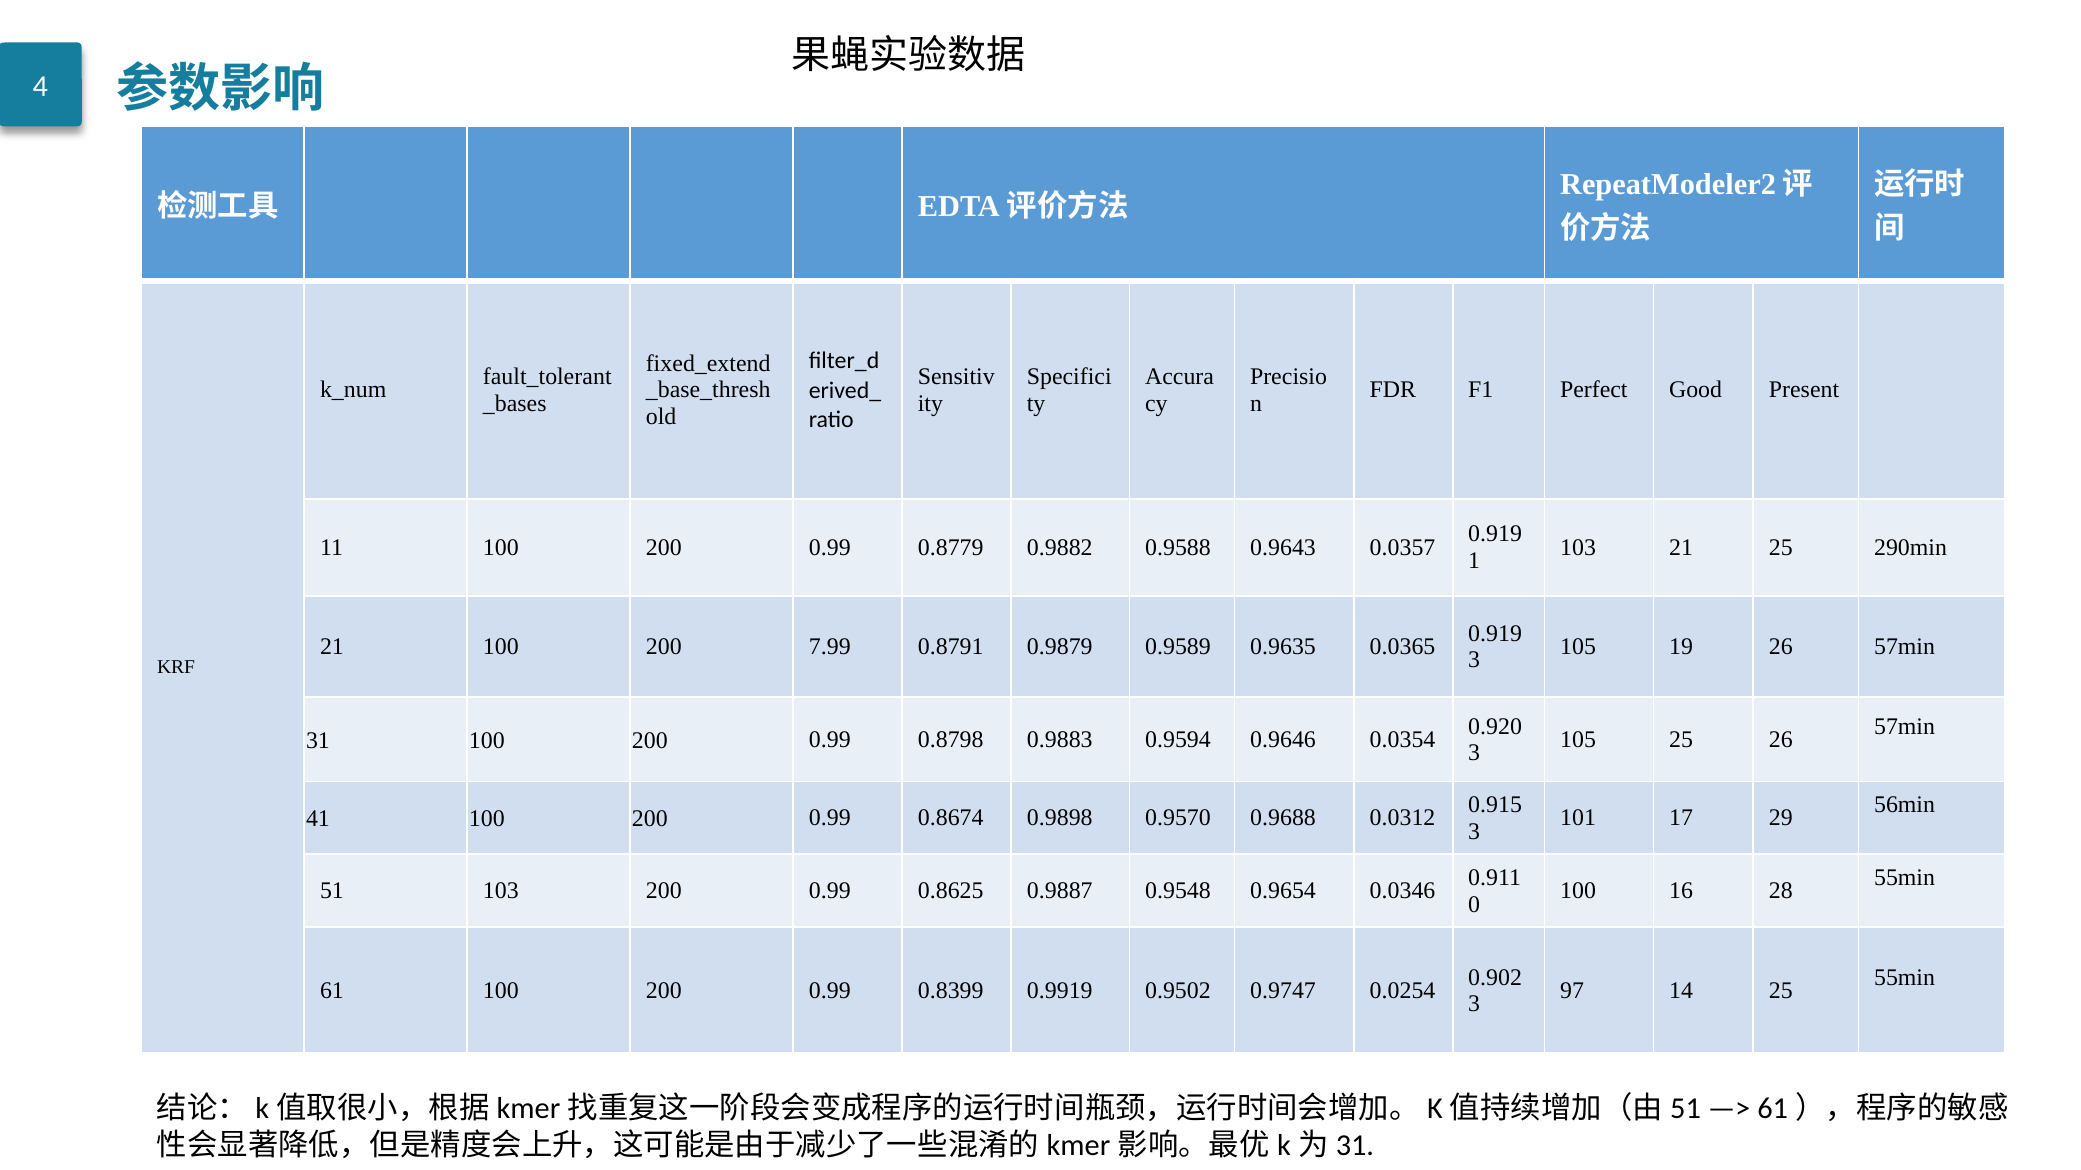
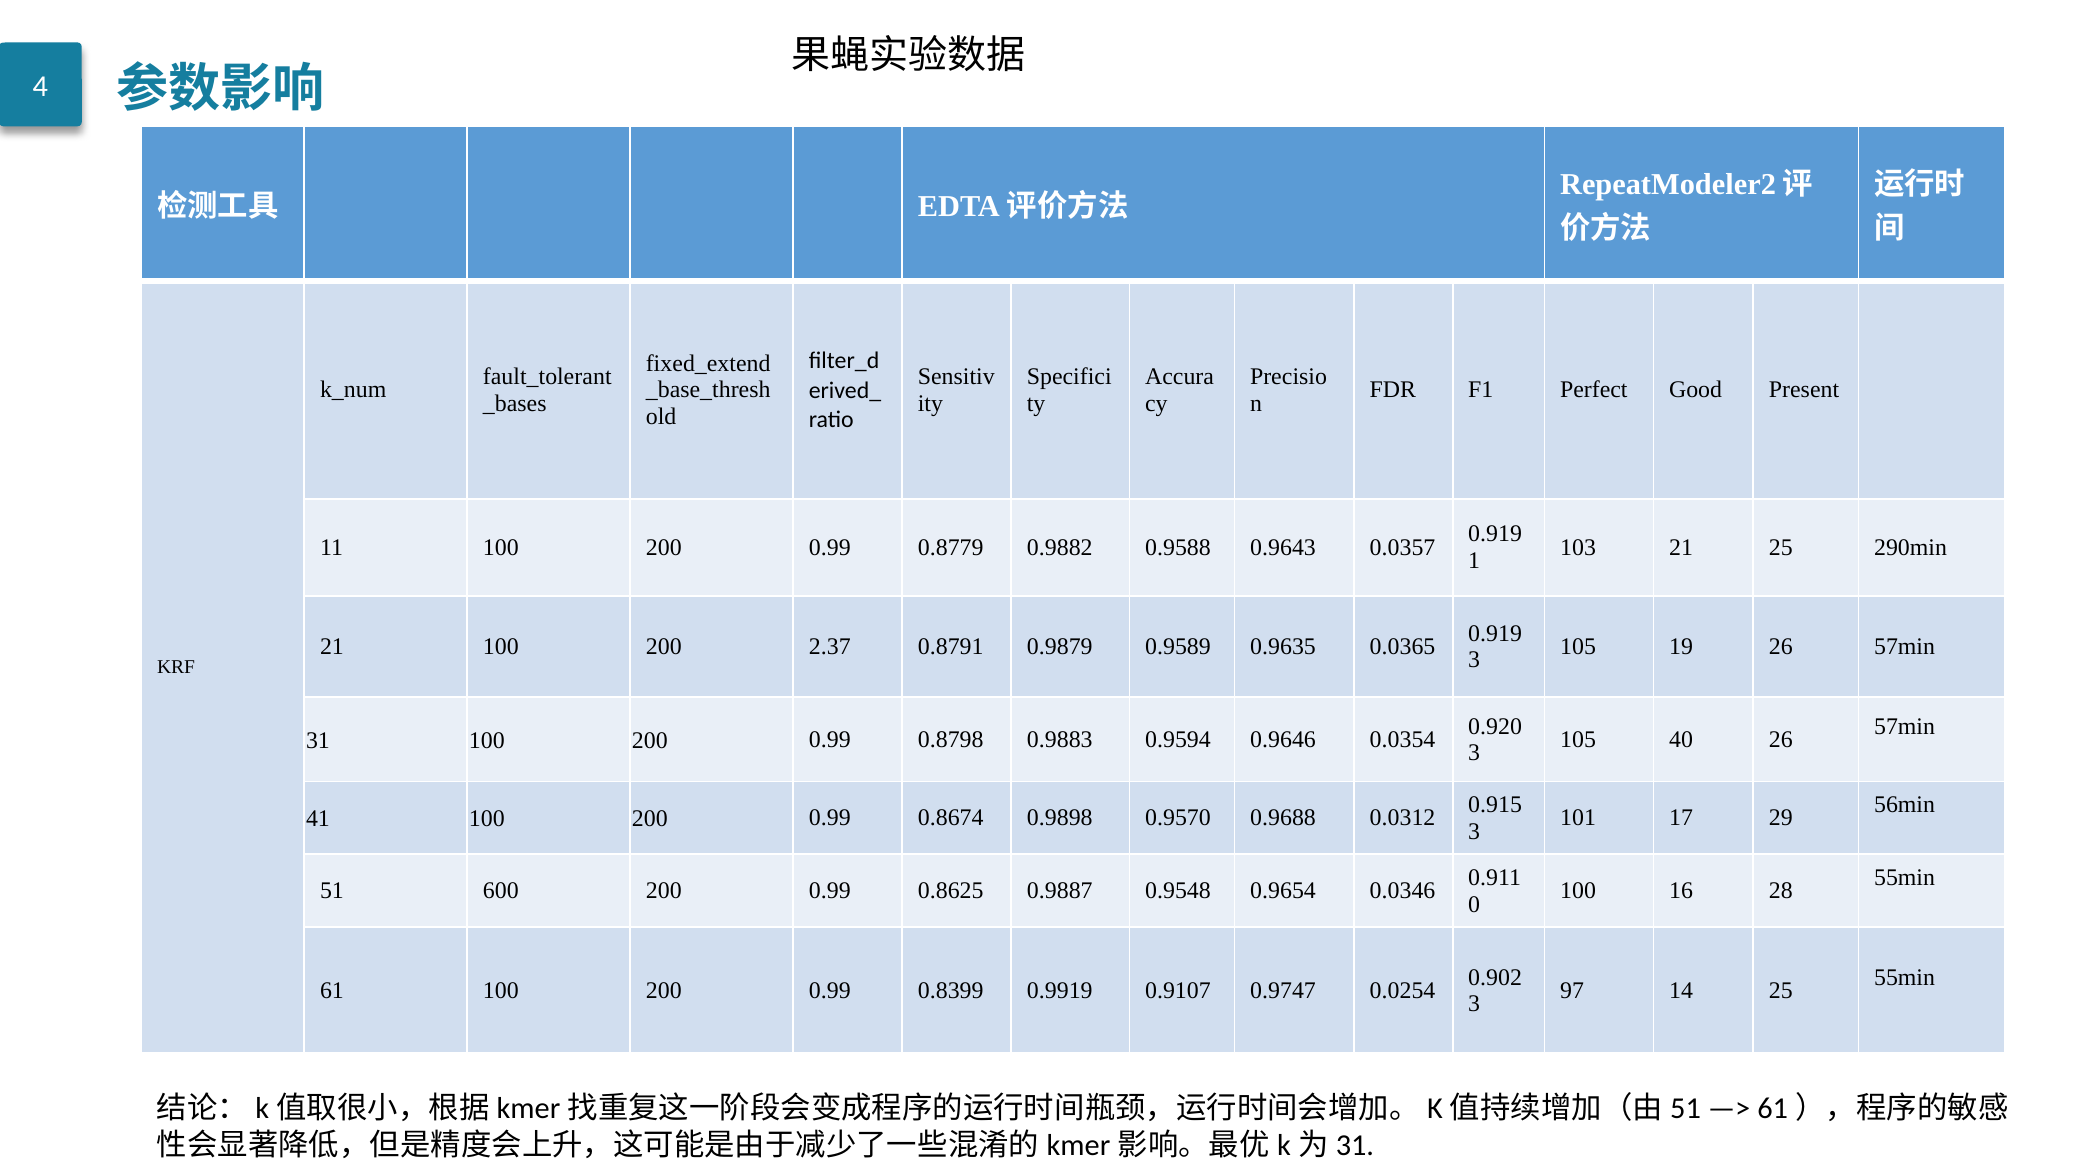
7.99: 7.99 -> 2.37
105 25: 25 -> 40
51 103: 103 -> 600
0.9502: 0.9502 -> 0.9107
